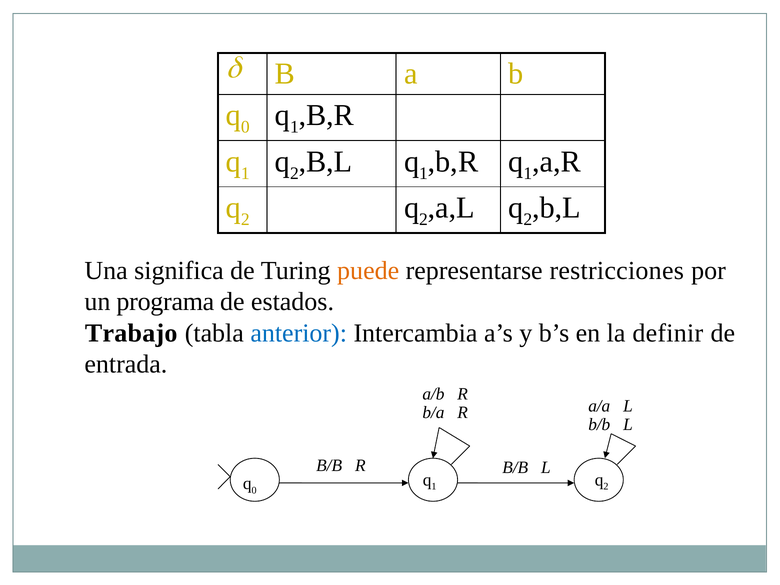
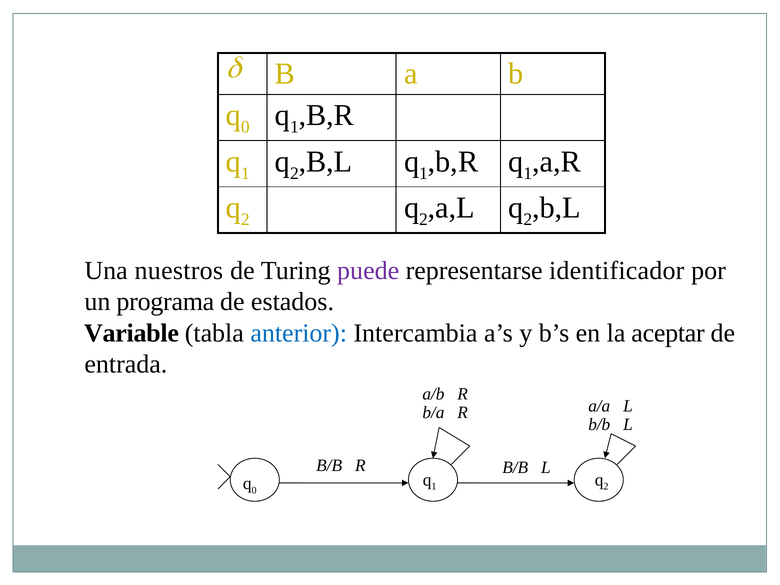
significa: significa -> nuestros
puede colour: orange -> purple
restricciones: restricciones -> identificador
Trabajo: Trabajo -> Variable
definir: definir -> aceptar
